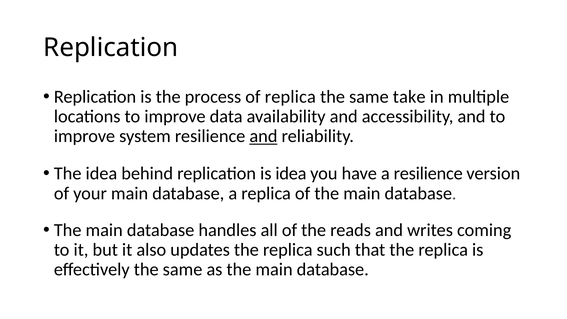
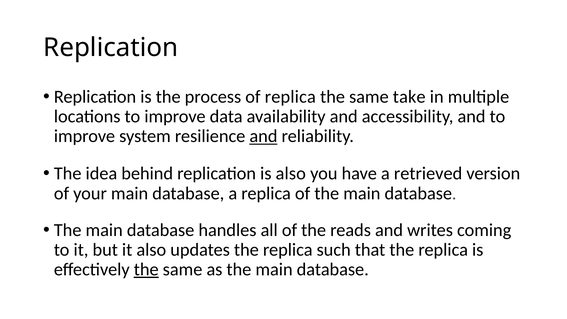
is idea: idea -> also
a resilience: resilience -> retrieved
the at (146, 269) underline: none -> present
